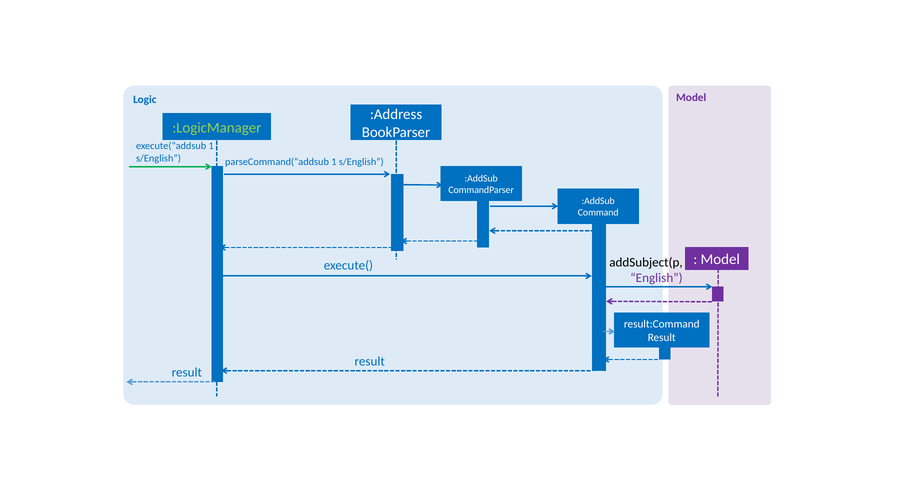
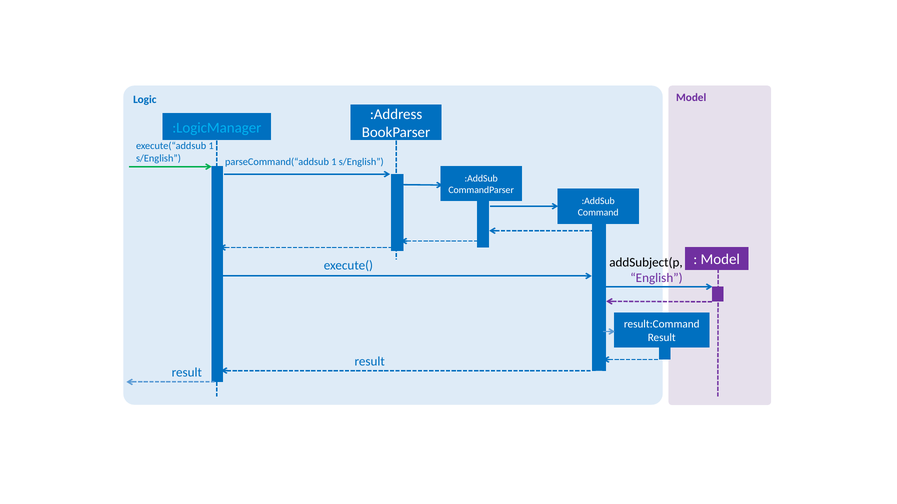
:LogicManager colour: light green -> light blue
